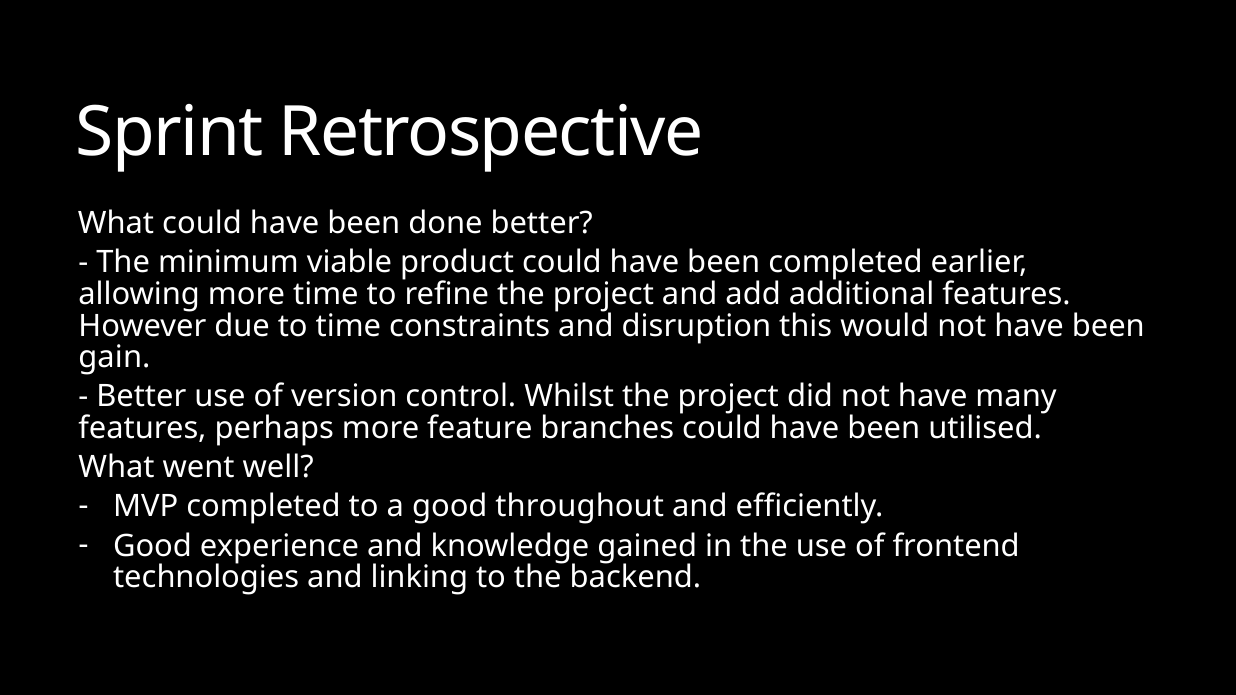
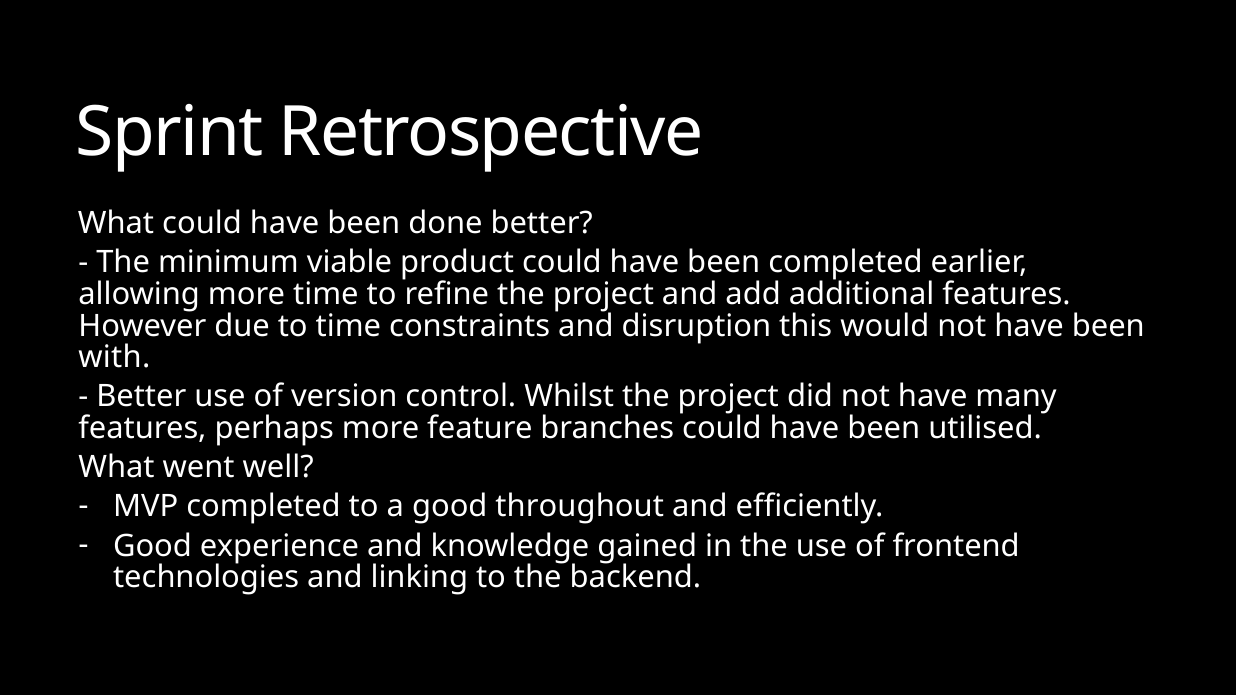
gain: gain -> with
